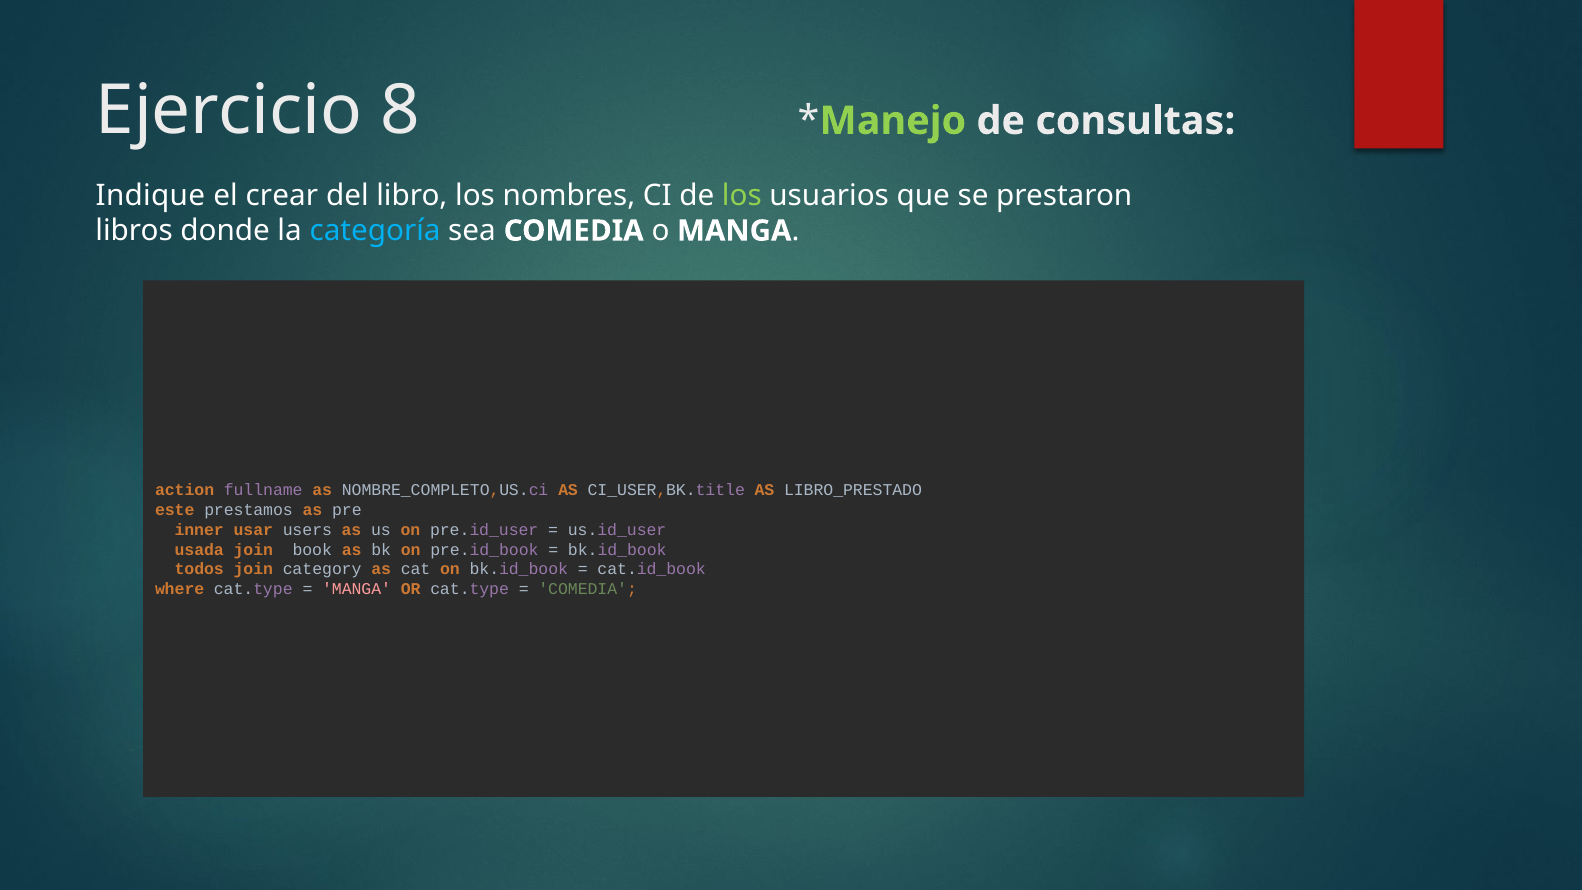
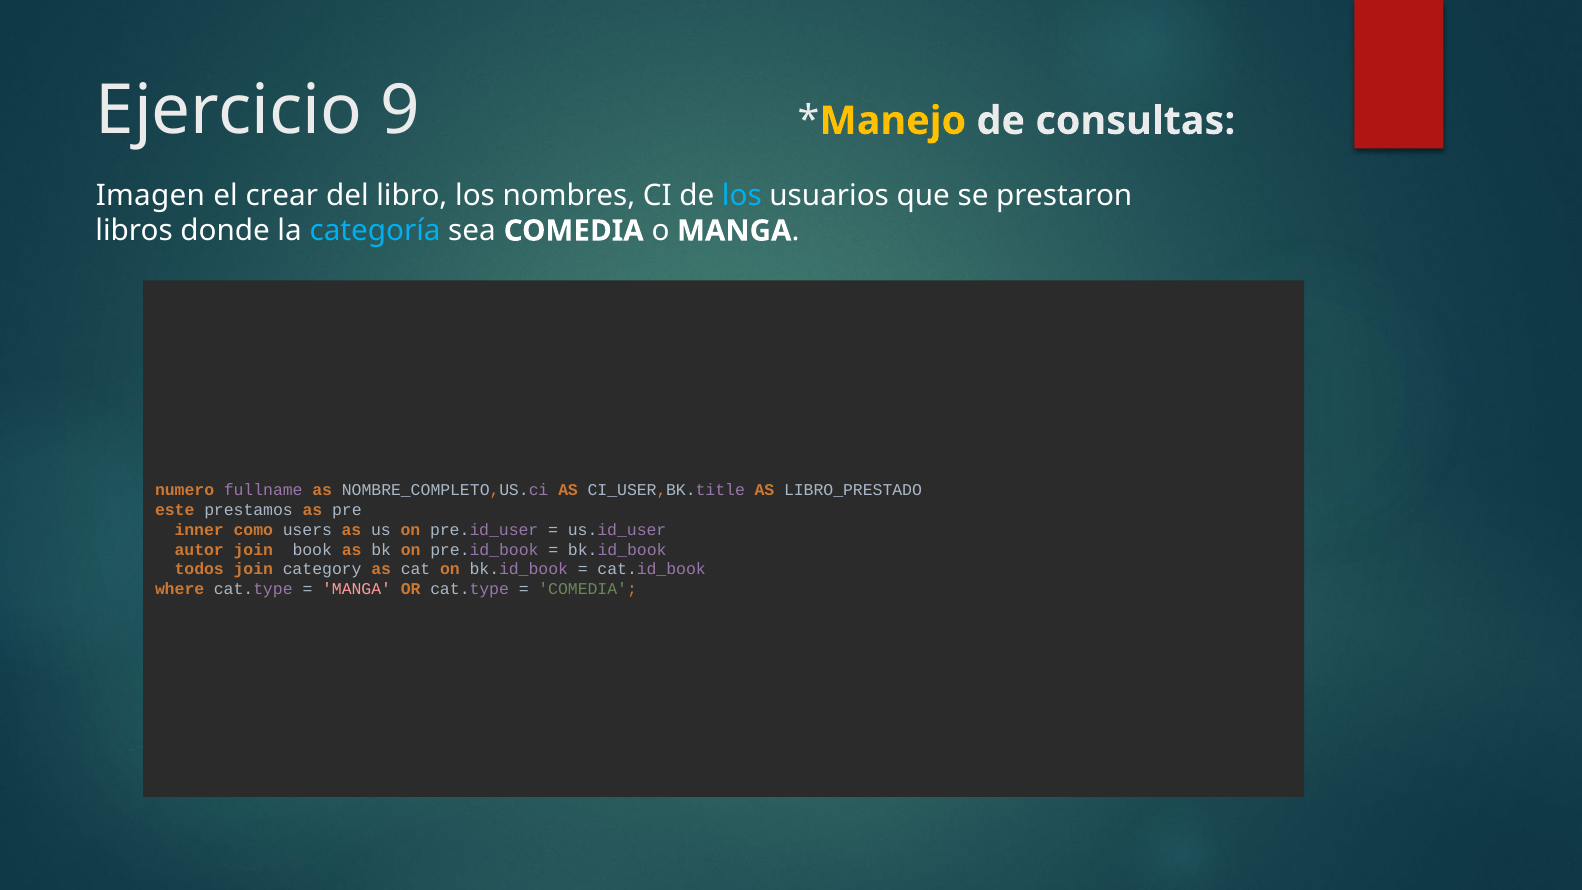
8: 8 -> 9
Manejo colour: light green -> yellow
Indique: Indique -> Imagen
los at (742, 195) colour: light green -> light blue
action: action -> numero
usar: usar -> como
usada: usada -> autor
